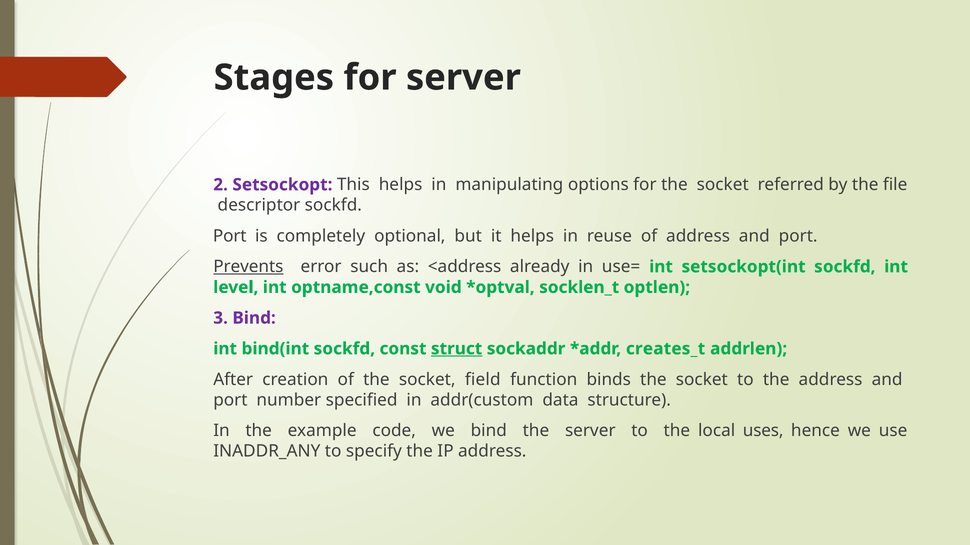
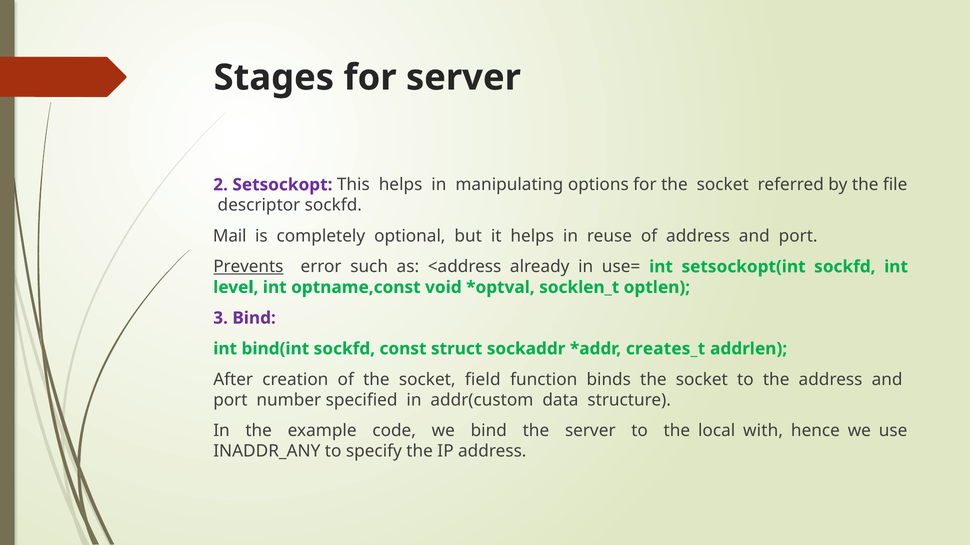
Port at (230, 236): Port -> Mail
struct underline: present -> none
uses: uses -> with
